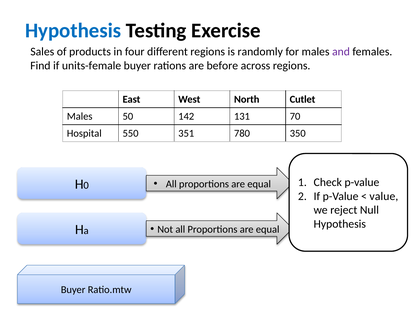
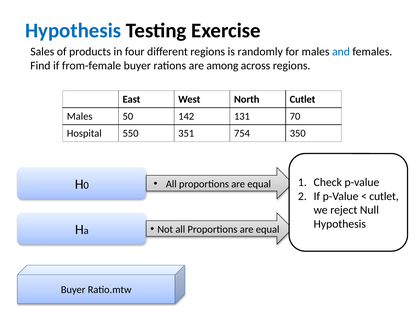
and colour: purple -> blue
units-female: units-female -> from-female
before: before -> among
780: 780 -> 754
value at (384, 196): value -> cutlet
